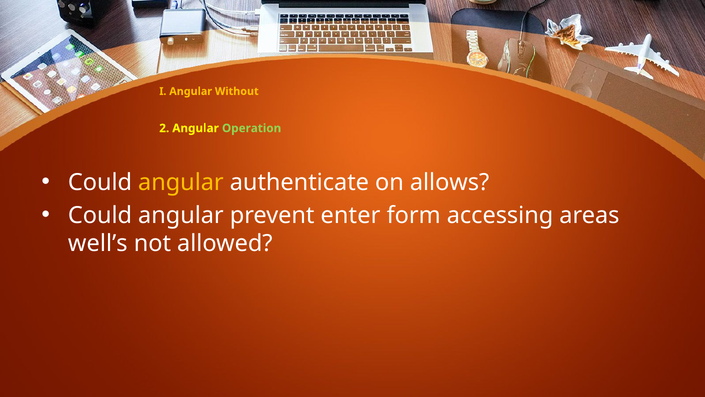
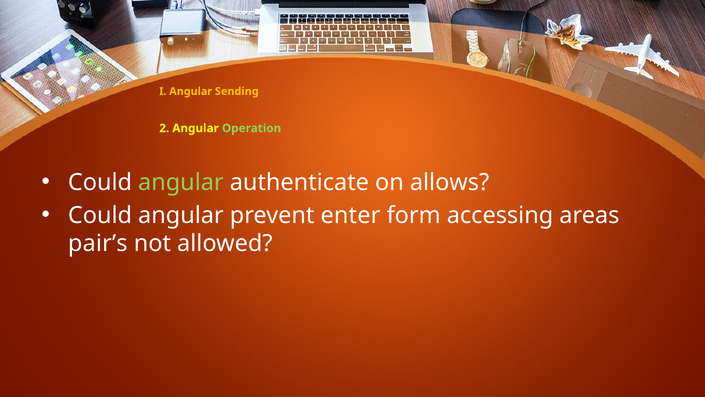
Without: Without -> Sending
angular at (181, 182) colour: yellow -> light green
well’s: well’s -> pair’s
